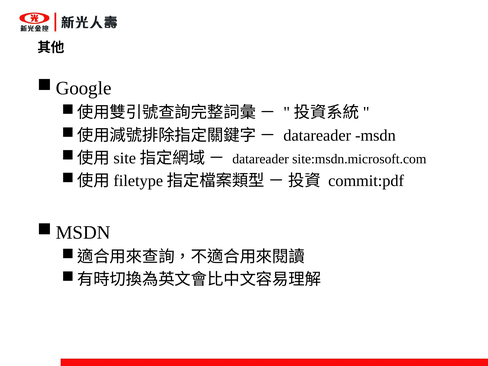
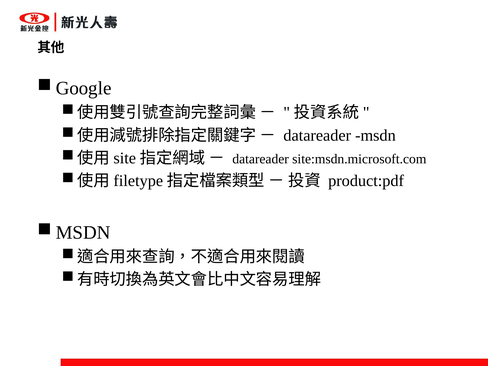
commit:pdf: commit:pdf -> product:pdf
